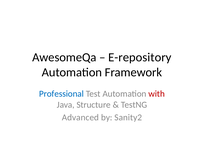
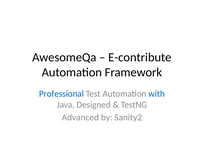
E-repository: E-repository -> E-contribute
with colour: red -> blue
Structure: Structure -> Designed
